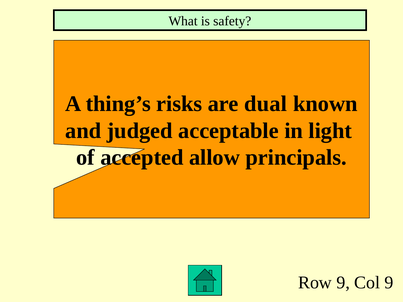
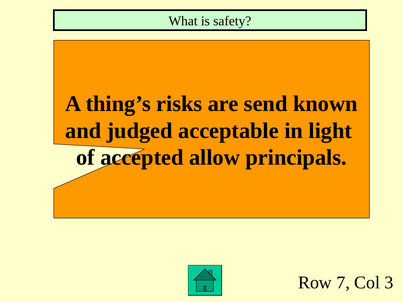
dual: dual -> send
Row 9: 9 -> 7
Col 9: 9 -> 3
